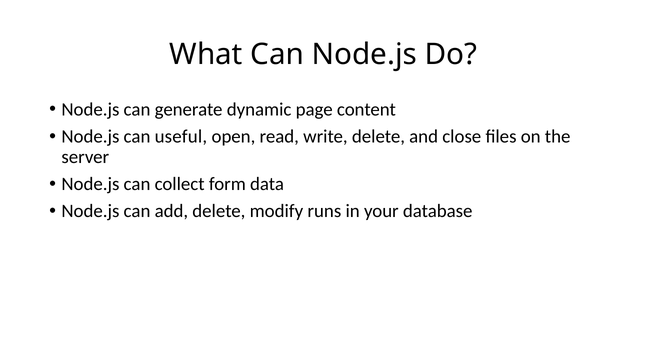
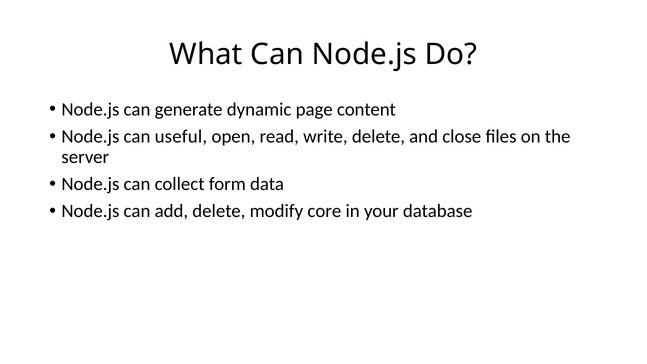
runs: runs -> core
